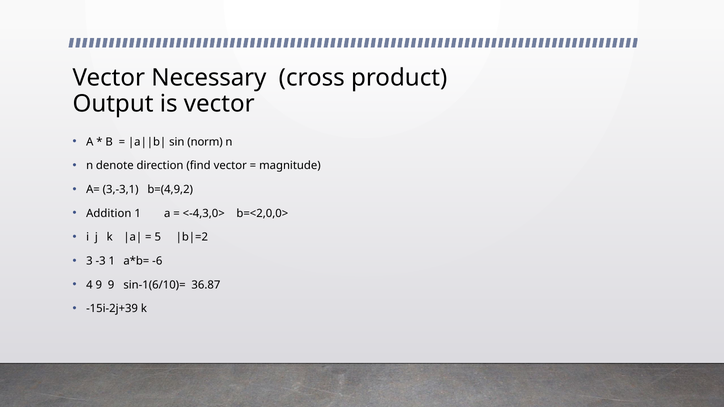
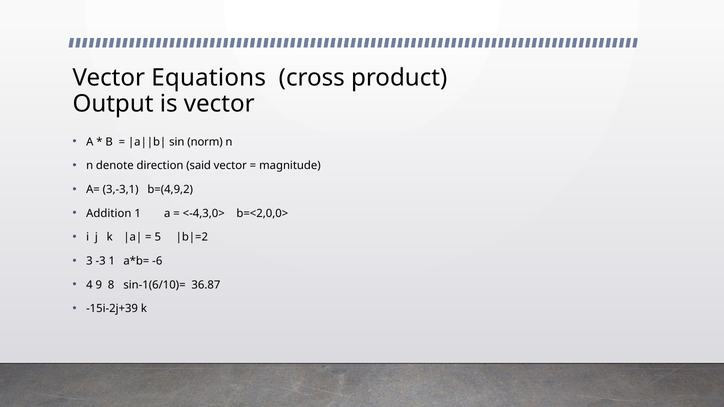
Necessary: Necessary -> Equations
find: find -> said
9 9: 9 -> 8
